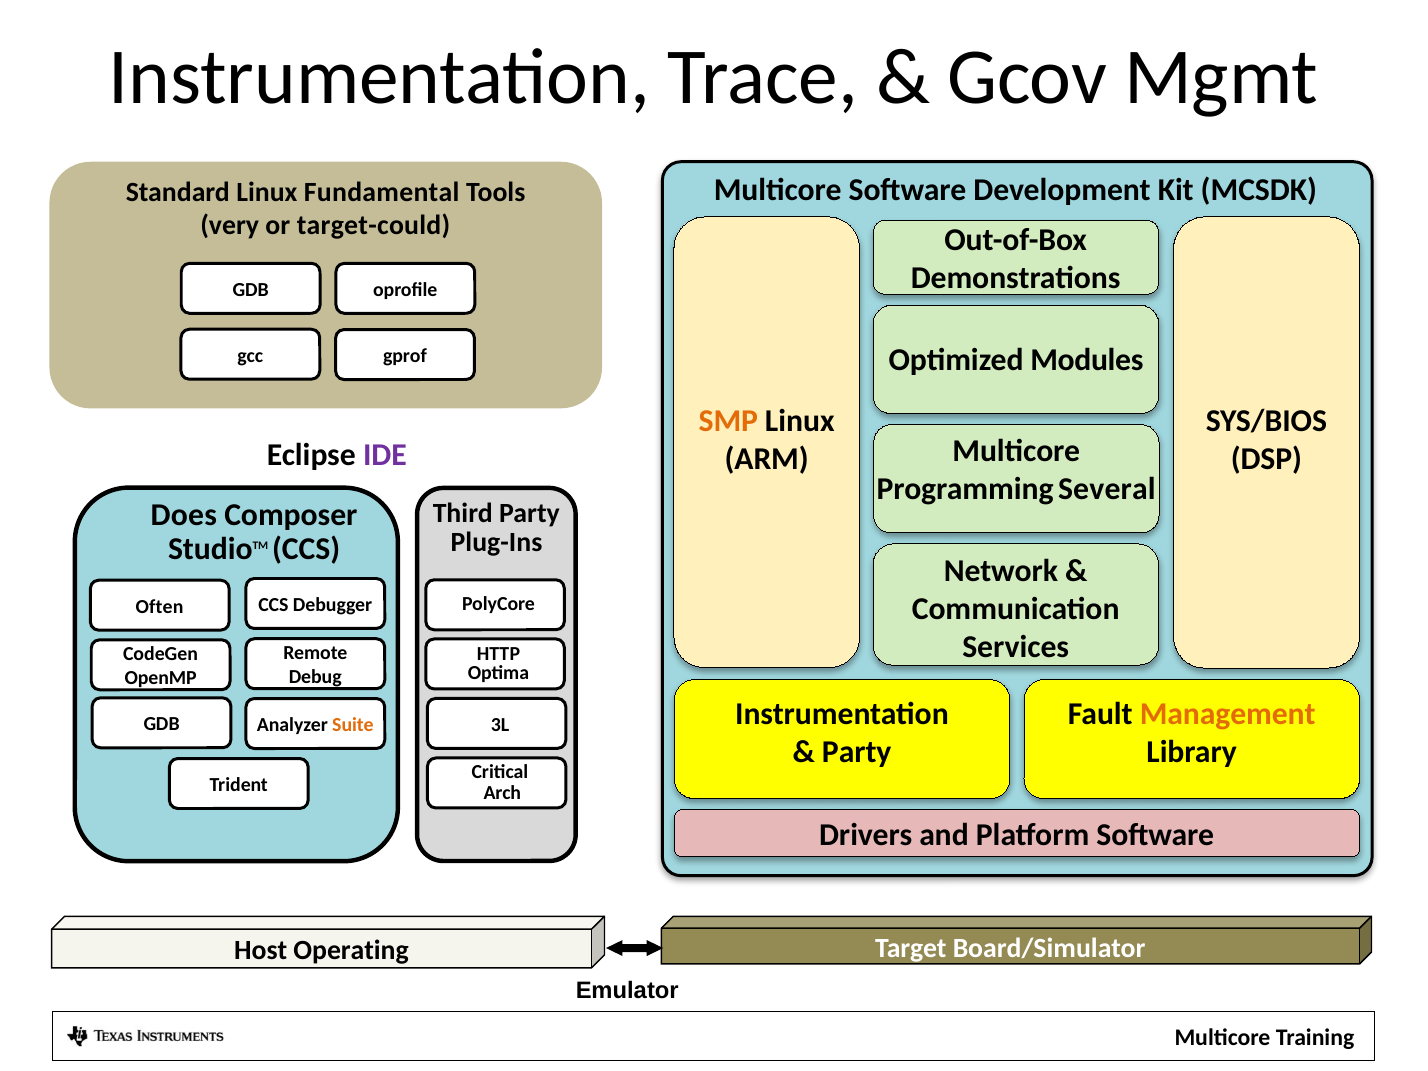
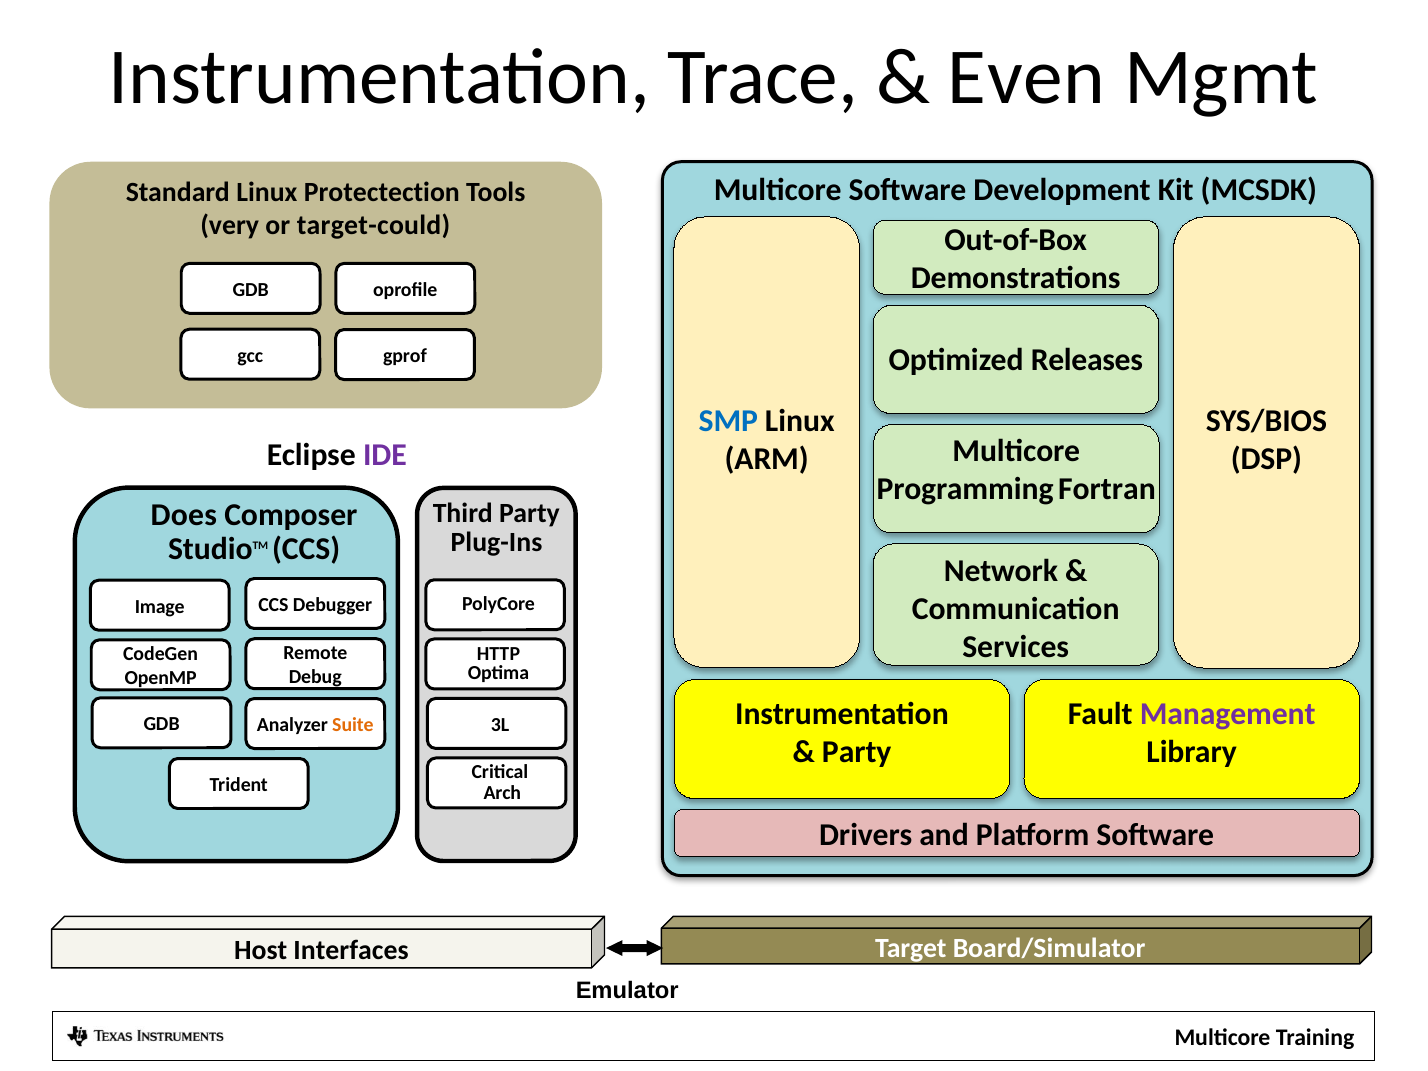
Gcov: Gcov -> Even
Fundamental: Fundamental -> Protectection
Modules: Modules -> Releases
SMP colour: orange -> blue
Several: Several -> Fortran
Often: Often -> Image
Management colour: orange -> purple
Operating: Operating -> Interfaces
